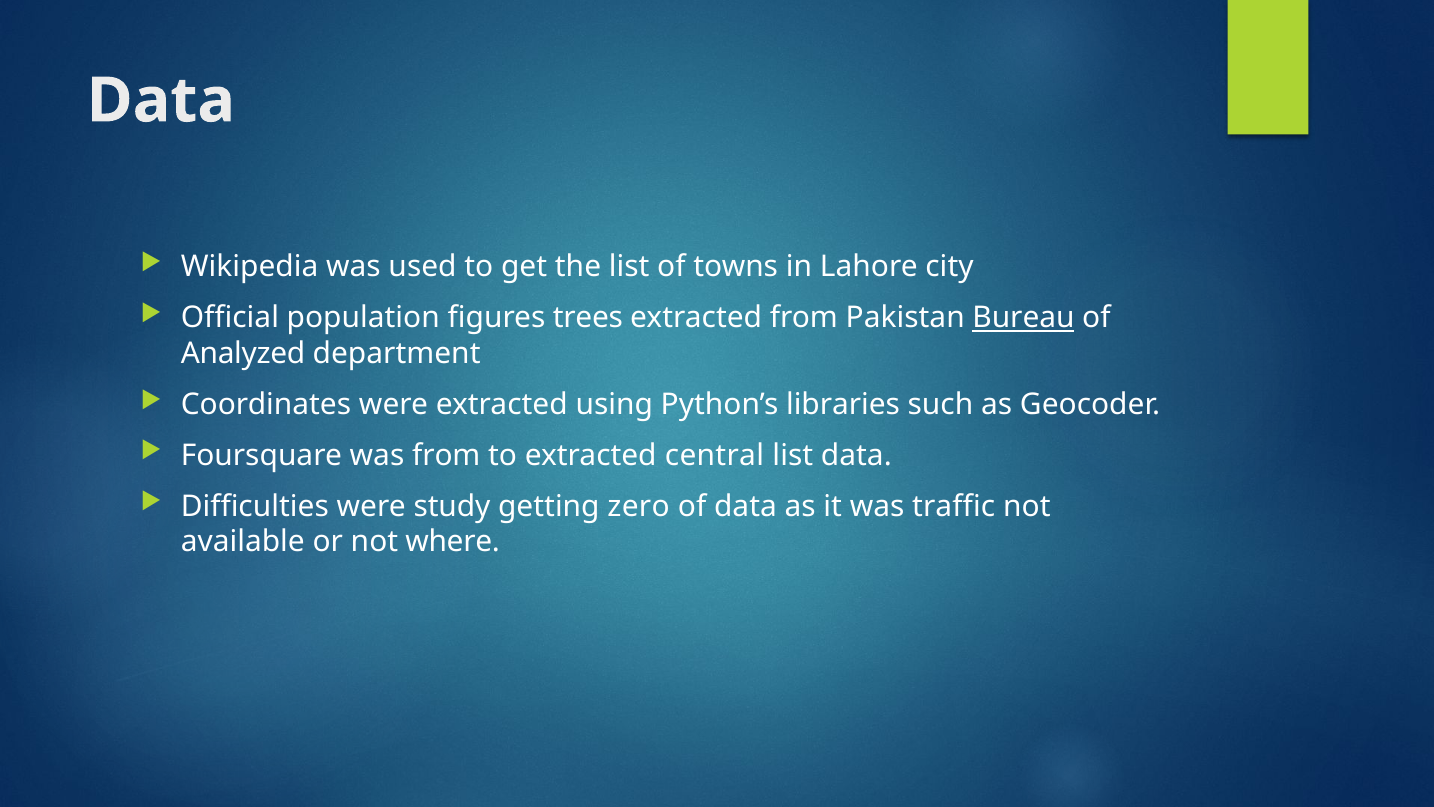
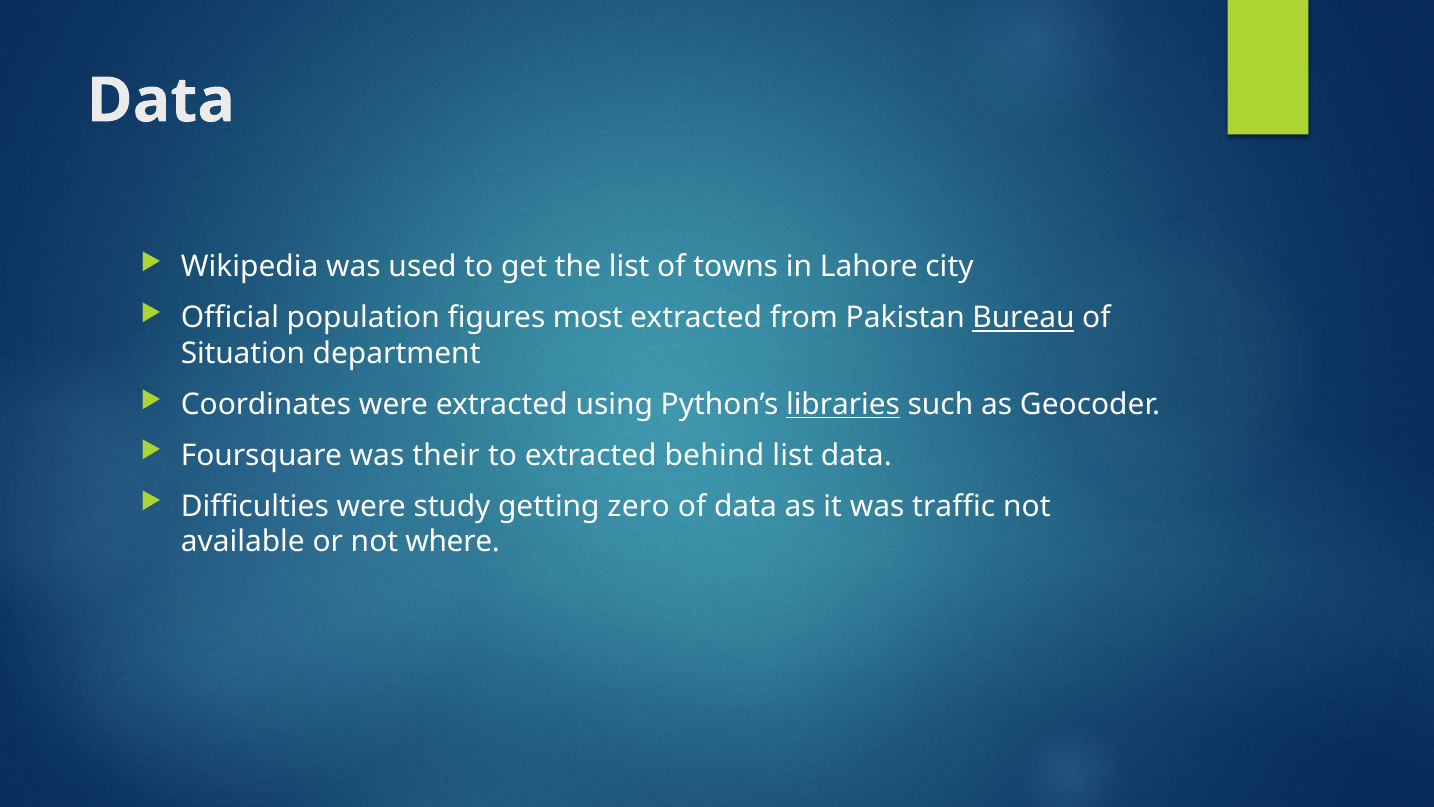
trees: trees -> most
Analyzed: Analyzed -> Situation
libraries underline: none -> present
was from: from -> their
central: central -> behind
